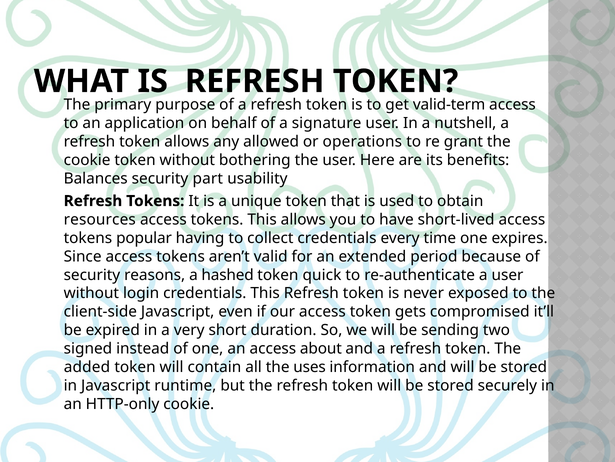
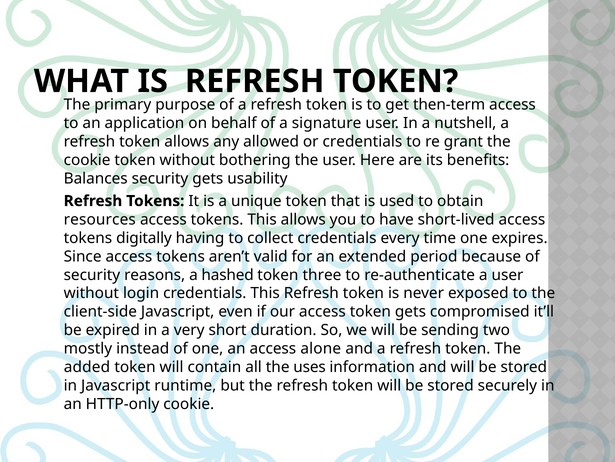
valid-term: valid-term -> then-term
or operations: operations -> credentials
security part: part -> gets
popular: popular -> digitally
quick: quick -> three
signed: signed -> mostly
about: about -> alone
